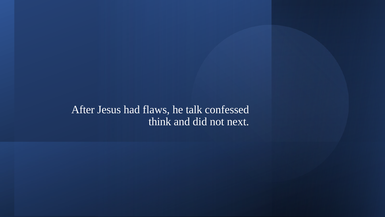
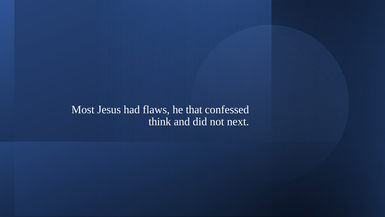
After: After -> Most
talk: talk -> that
